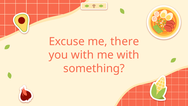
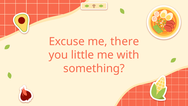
you with: with -> little
